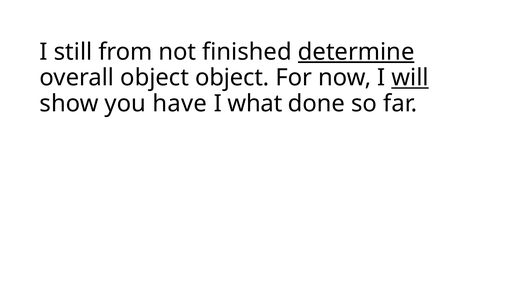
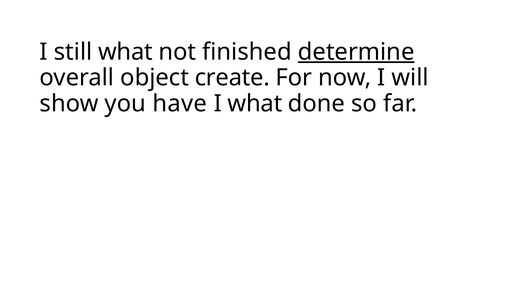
still from: from -> what
object object: object -> create
will underline: present -> none
